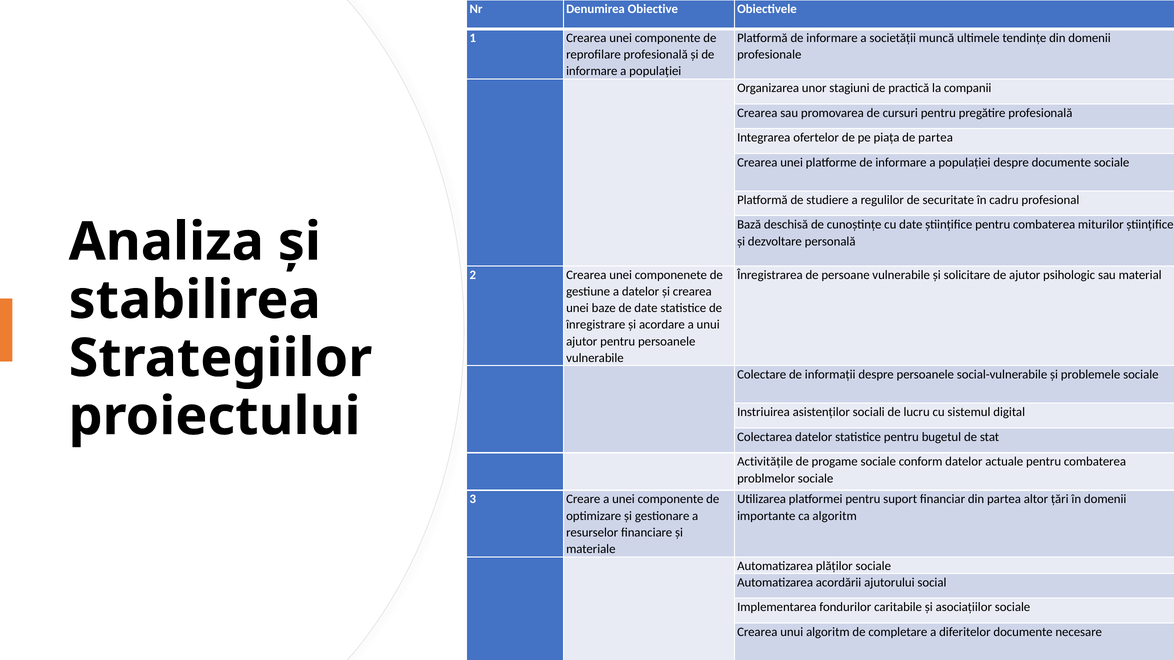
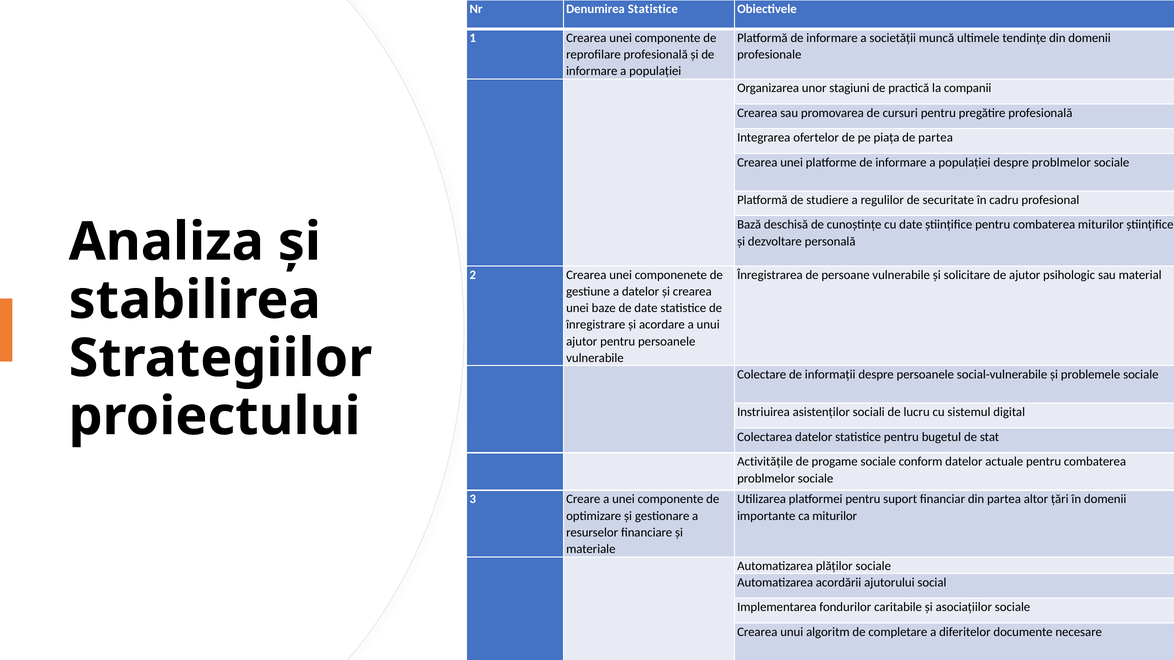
Denumirea Obiective: Obiective -> Statistice
despre documente: documente -> problmelor
ca algoritm: algoritm -> miturilor
